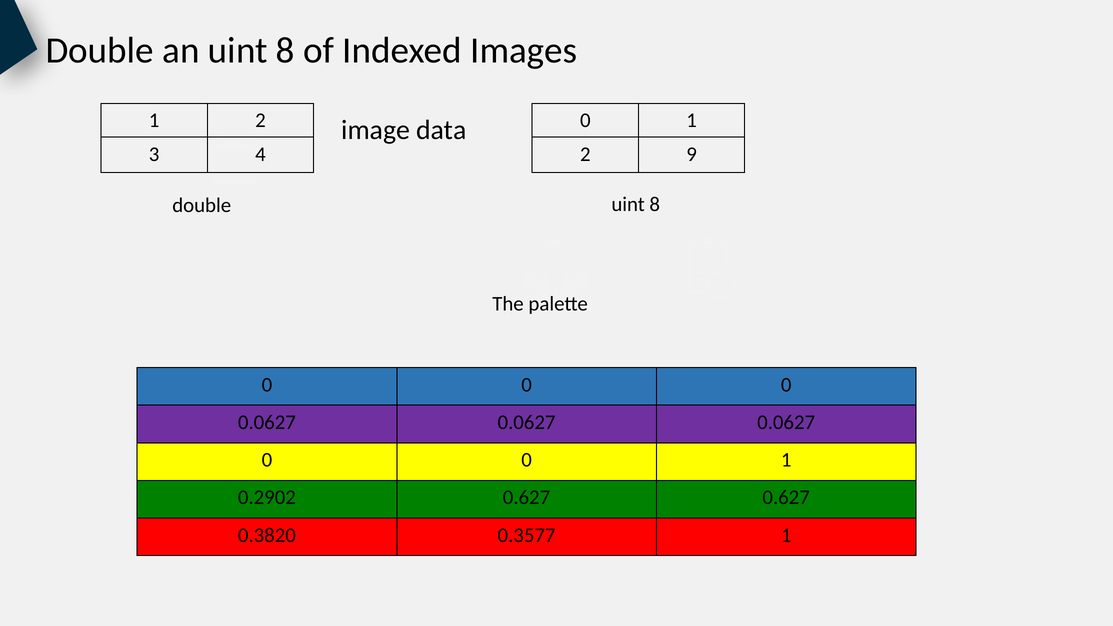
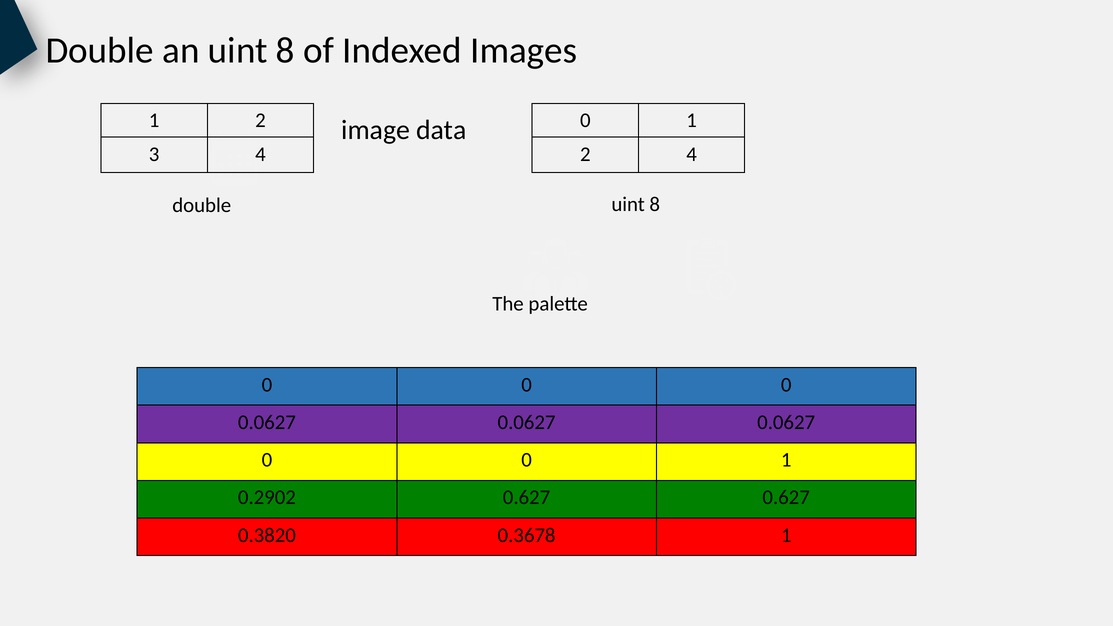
2 9: 9 -> 4
0.3577: 0.3577 -> 0.3678
